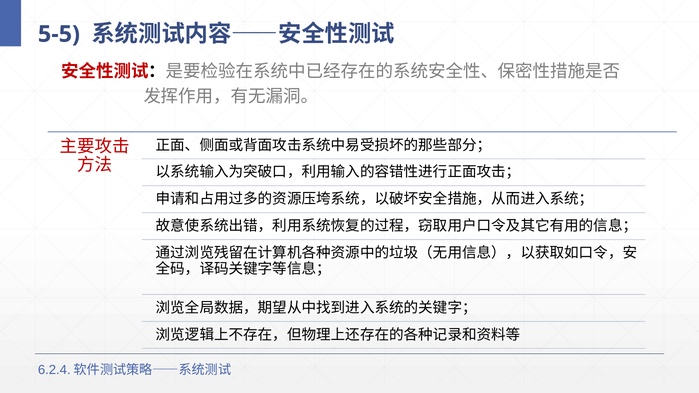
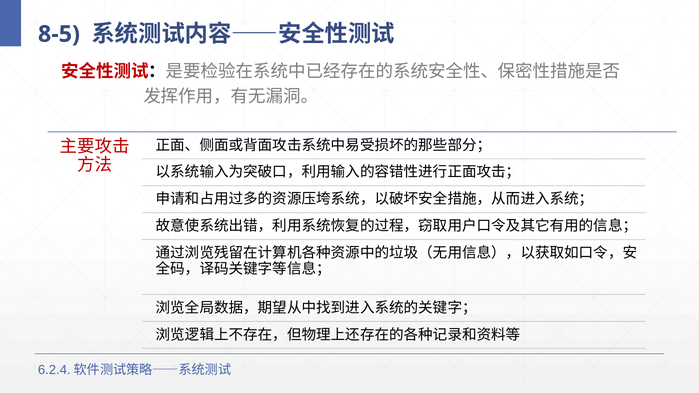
5-5: 5-5 -> 8-5
